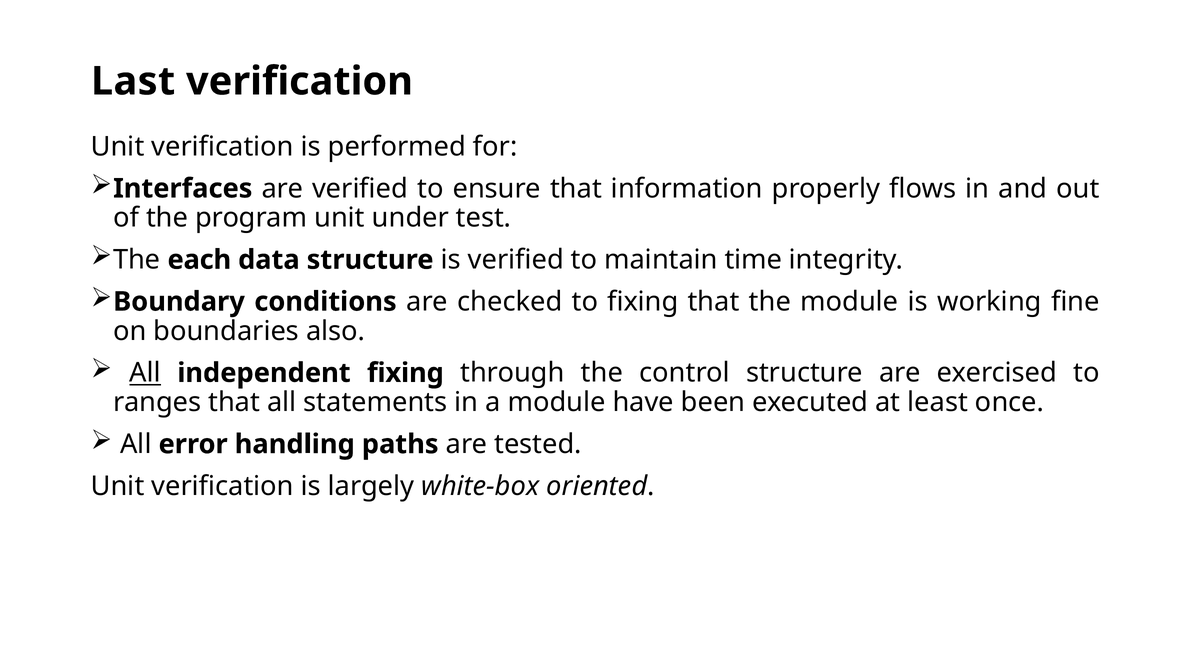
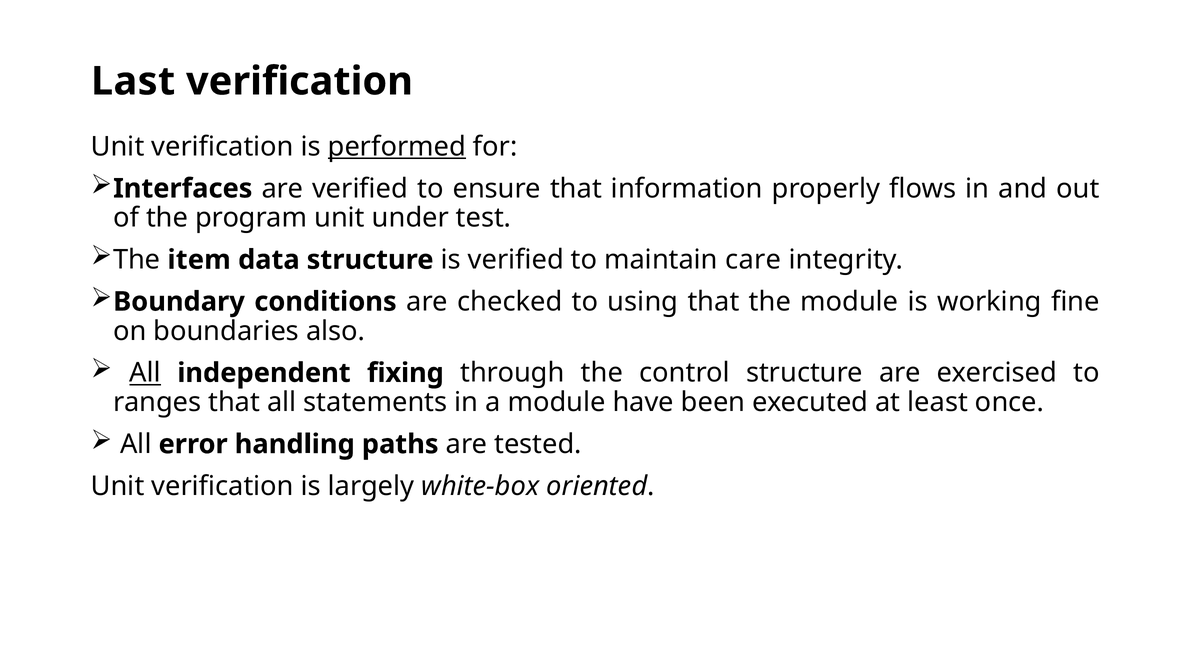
performed underline: none -> present
each: each -> item
time: time -> care
to fixing: fixing -> using
